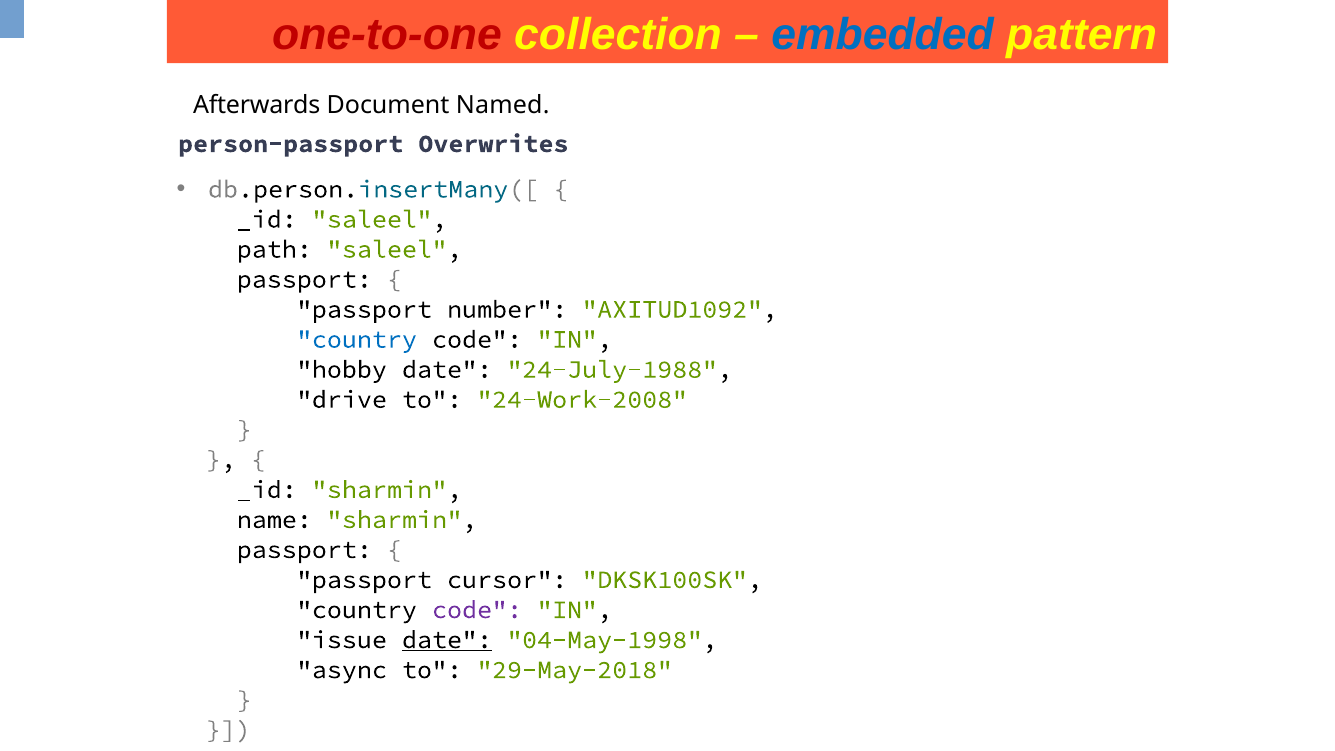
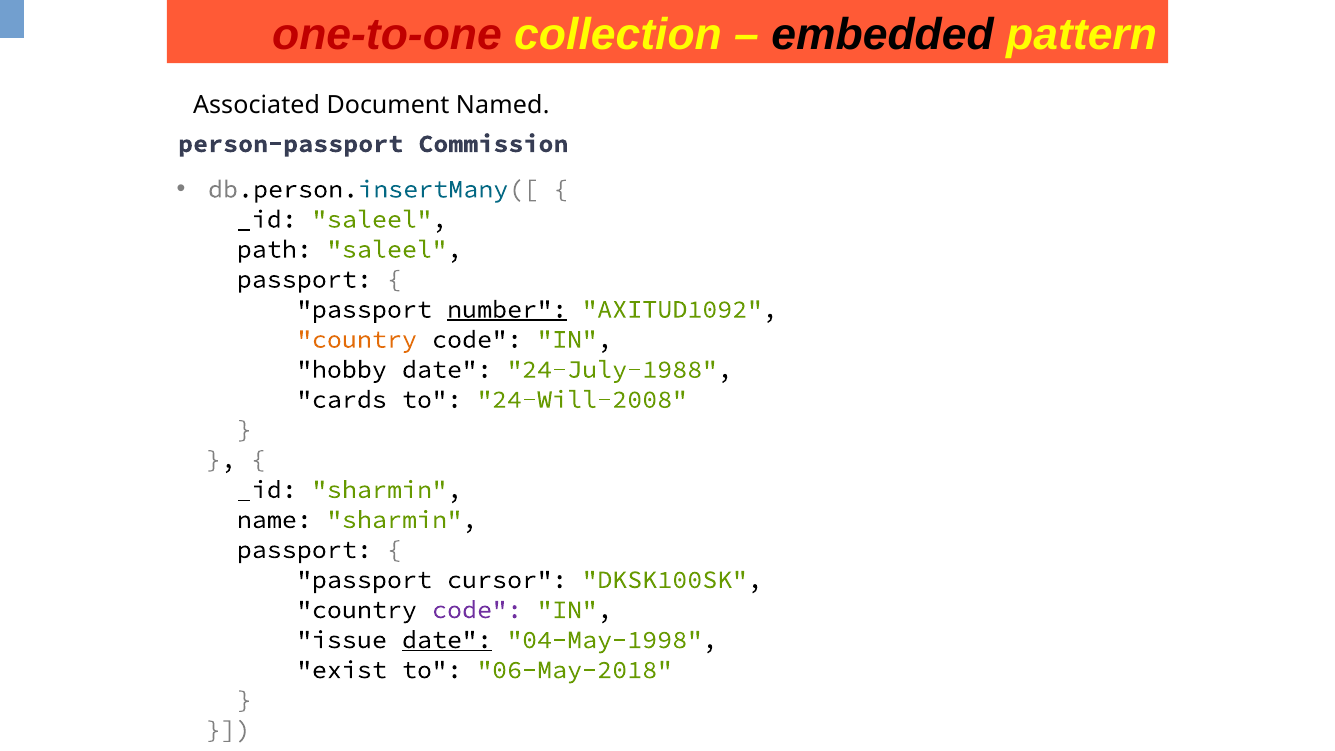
embedded colour: blue -> black
Afterwards: Afterwards -> Associated
Overwrites: Overwrites -> Commission
number underline: none -> present
country at (357, 339) colour: blue -> orange
drive: drive -> cards
24-Work-2008: 24-Work-2008 -> 24-Will-2008
async: async -> exist
29-May-2018: 29-May-2018 -> 06-May-2018
